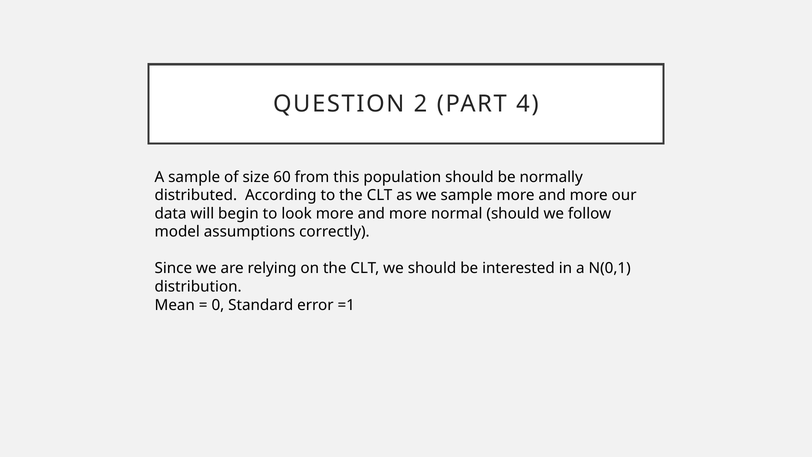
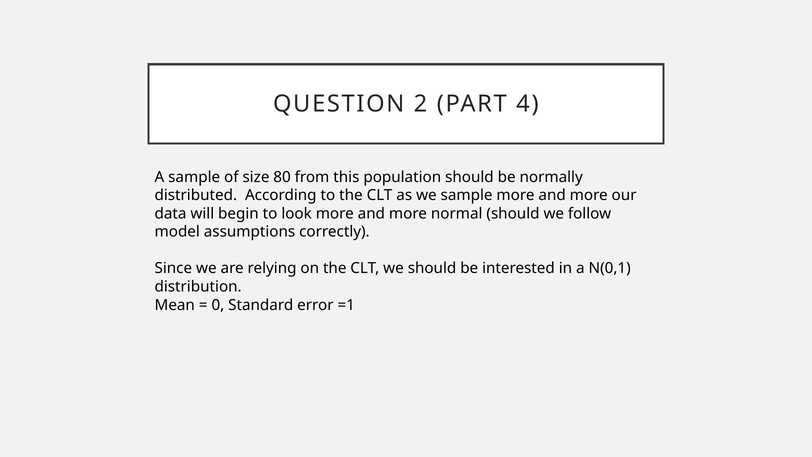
60: 60 -> 80
